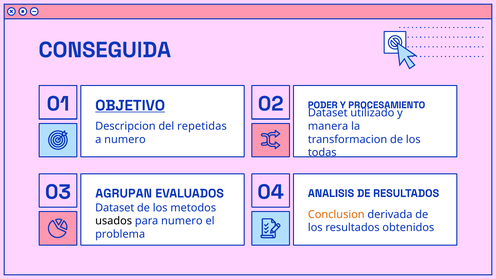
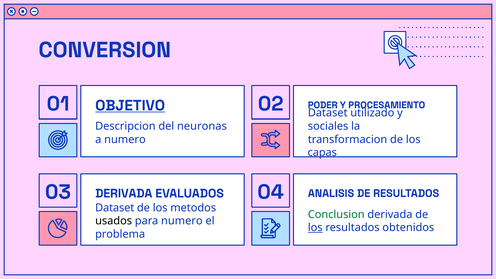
CONSEGUIDA: CONSEGUIDA -> CONVERSION
repetidas: repetidas -> neuronas
manera: manera -> sociales
todas: todas -> capas
03 AGRUPAN: AGRUPAN -> DERIVADA
Conclusion colour: orange -> green
los at (315, 228) underline: none -> present
